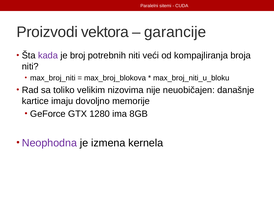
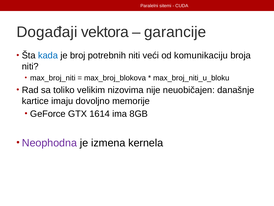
Proizvodi: Proizvodi -> Događaji
kada colour: purple -> blue
kompajliranja: kompajliranja -> komunikaciju
1280: 1280 -> 1614
